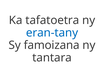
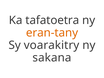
eran-tany colour: blue -> orange
famoizana: famoizana -> voarakitry
tantara: tantara -> sakana
